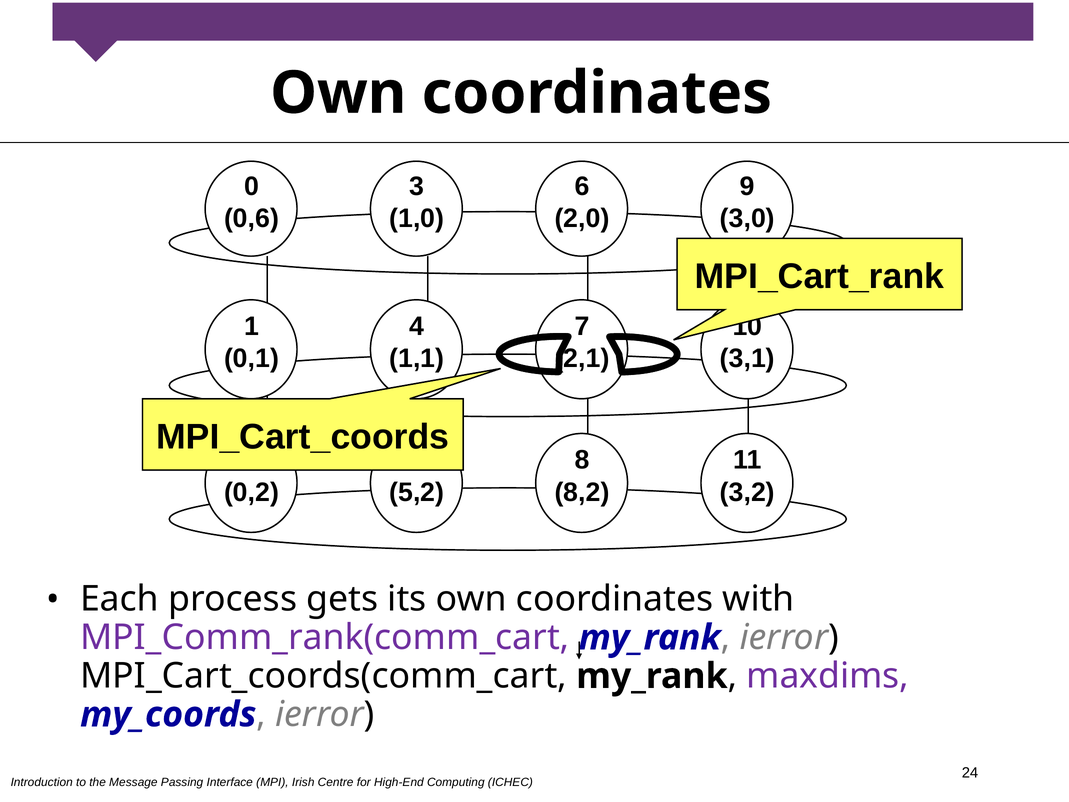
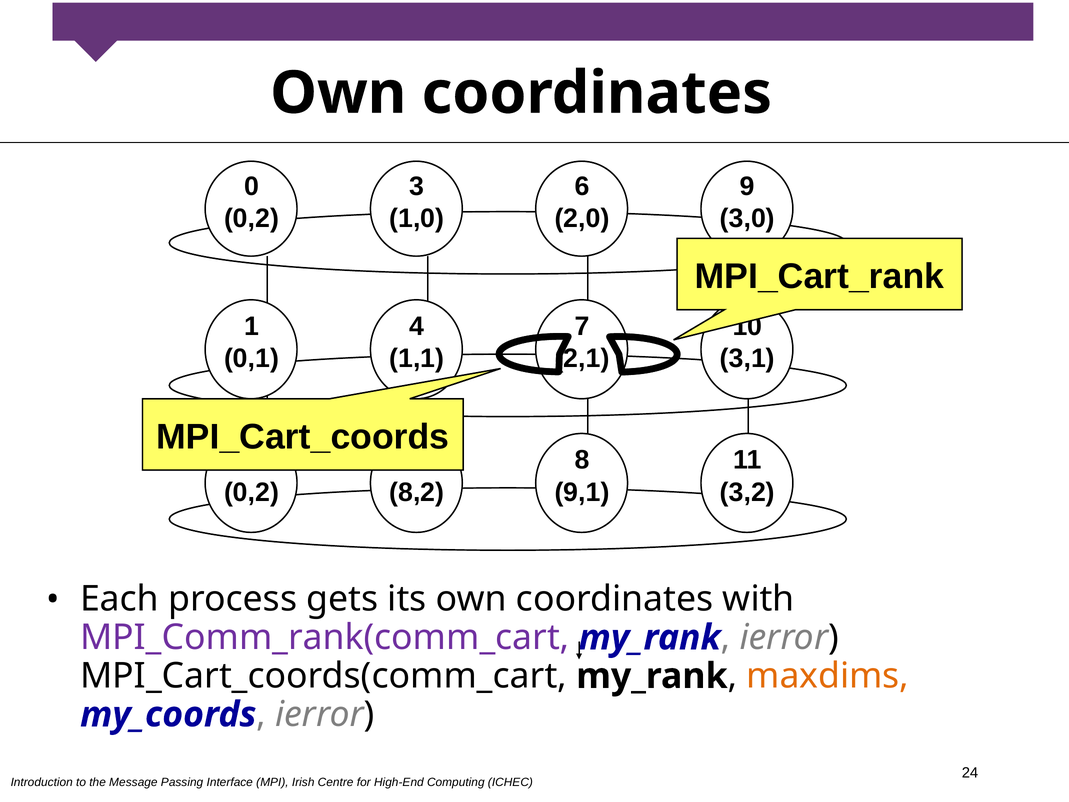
0,6 at (252, 218): 0,6 -> 0,2
5,2: 5,2 -> 8,2
8,2: 8,2 -> 9,1
maxdims colour: purple -> orange
